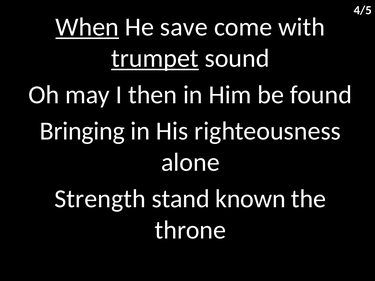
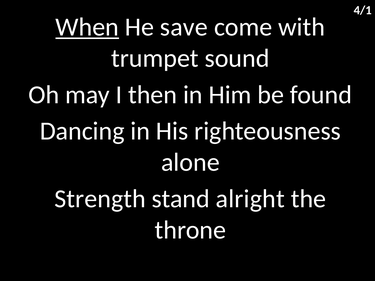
4/5: 4/5 -> 4/1
trumpet underline: present -> none
Bringing: Bringing -> Dancing
known: known -> alright
